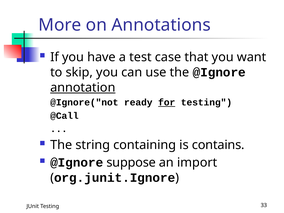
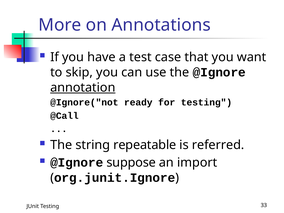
for underline: present -> none
containing: containing -> repeatable
contains: contains -> referred
